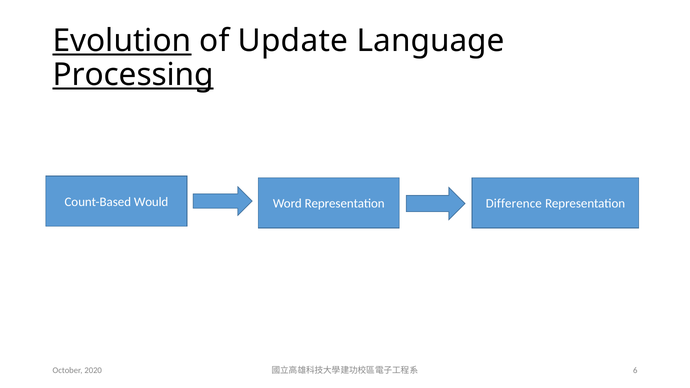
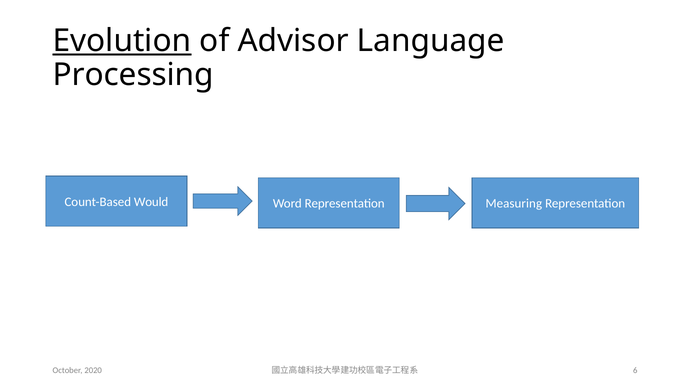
Update: Update -> Advisor
Processing underline: present -> none
Difference: Difference -> Measuring
